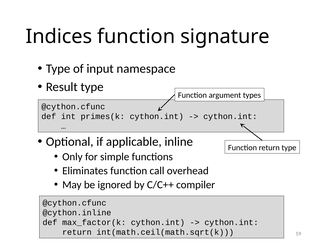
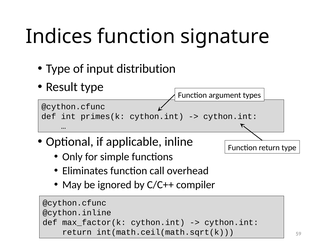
namespace: namespace -> distribution
